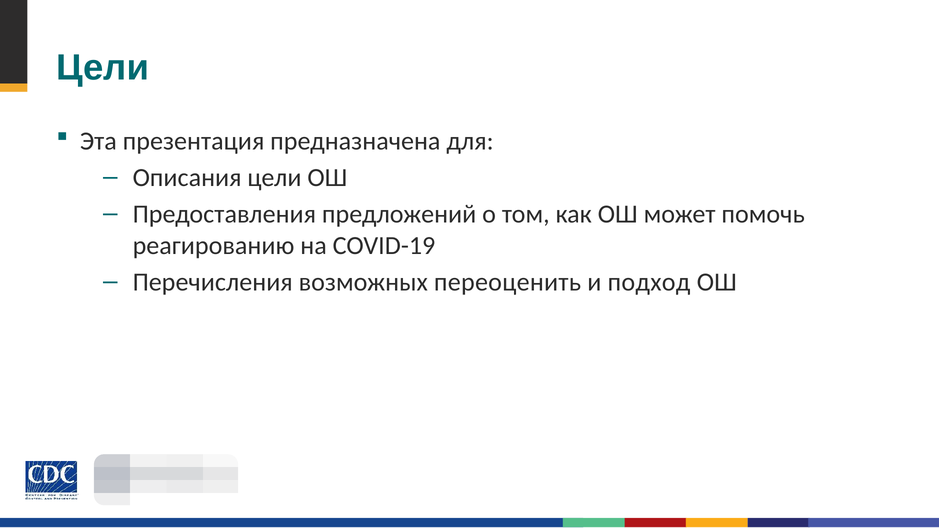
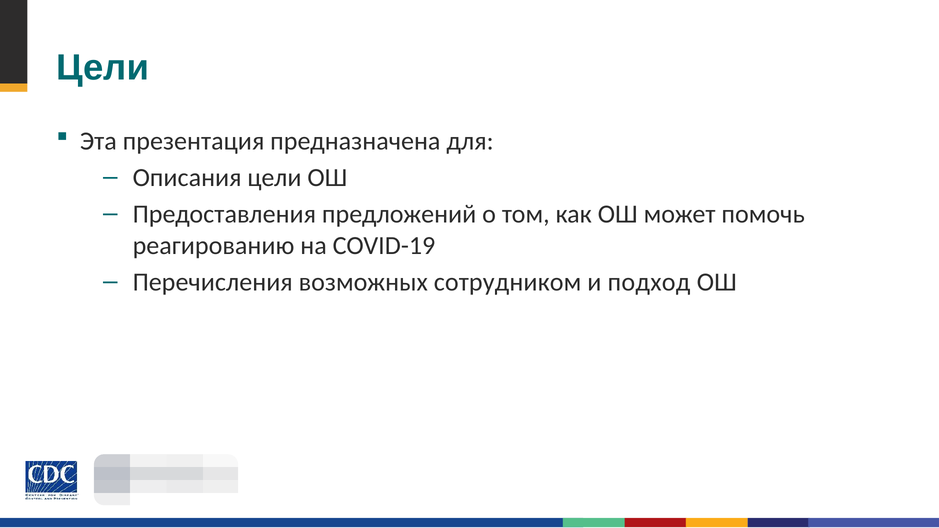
переоценить: переоценить -> сотрудником
